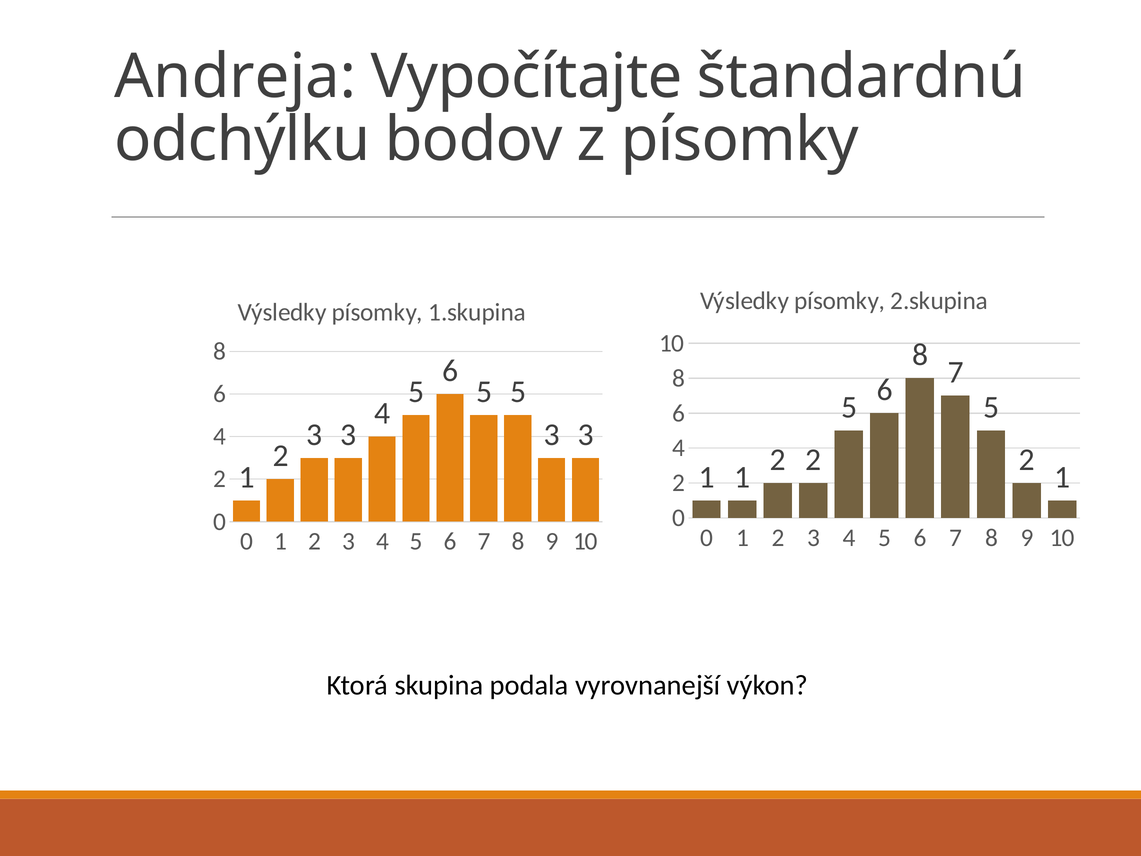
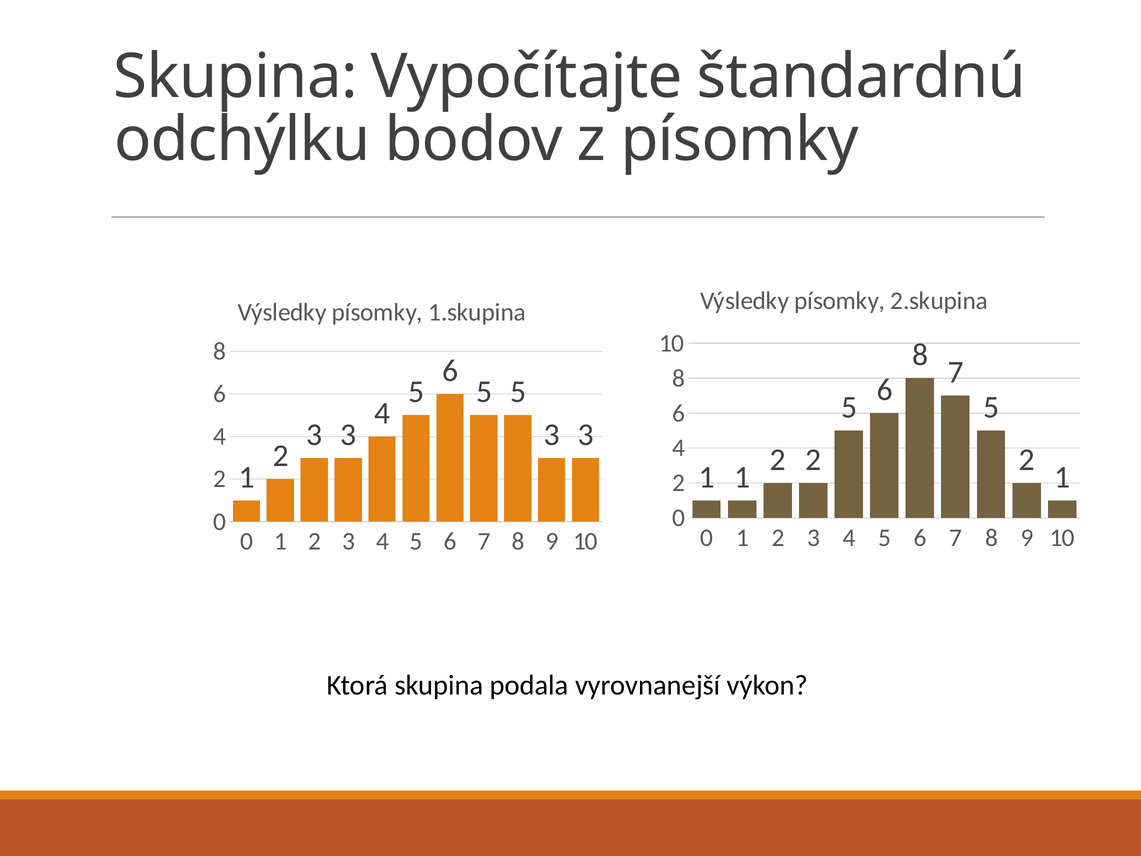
Andreja at (235, 77): Andreja -> Skupina
